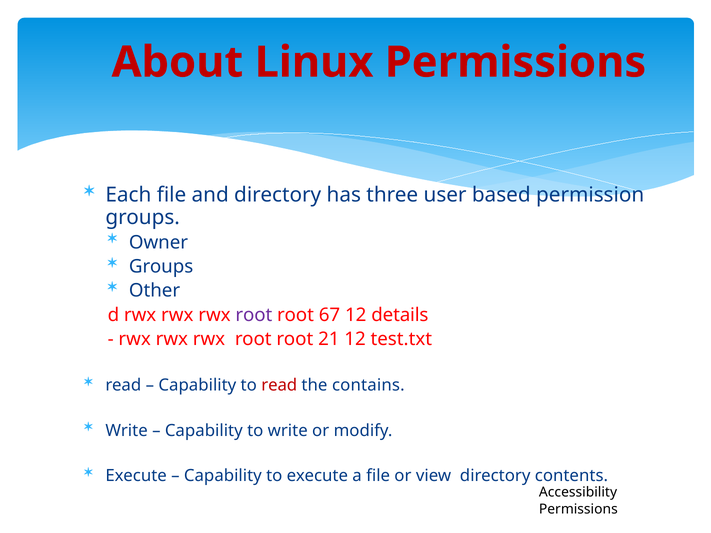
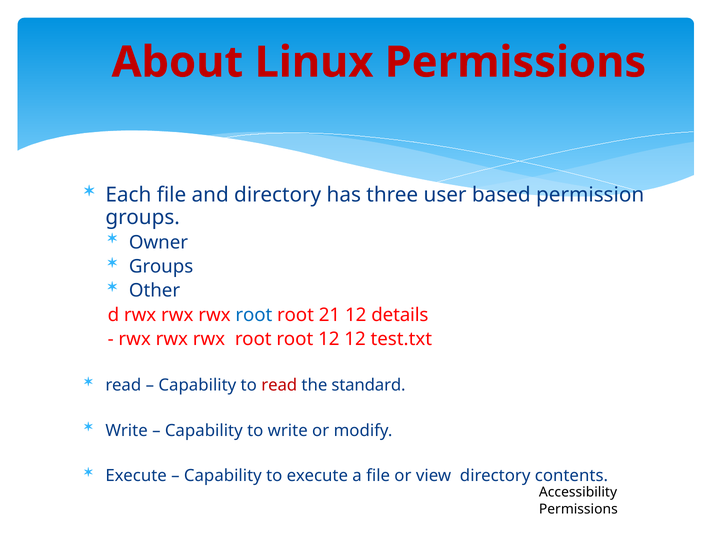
root at (254, 315) colour: purple -> blue
67: 67 -> 21
root 21: 21 -> 12
contains: contains -> standard
